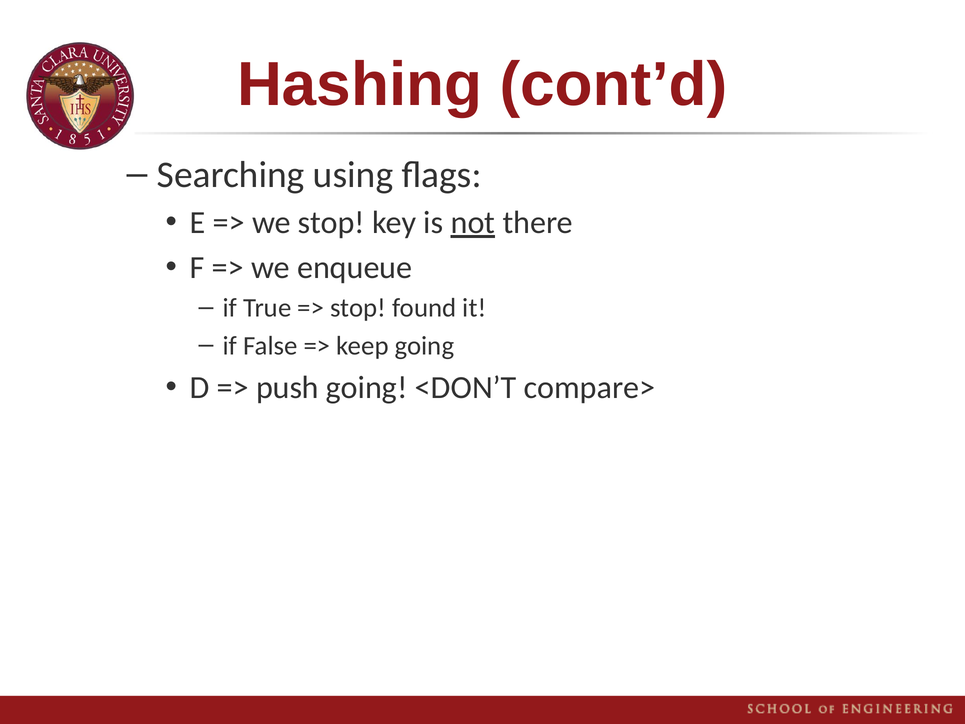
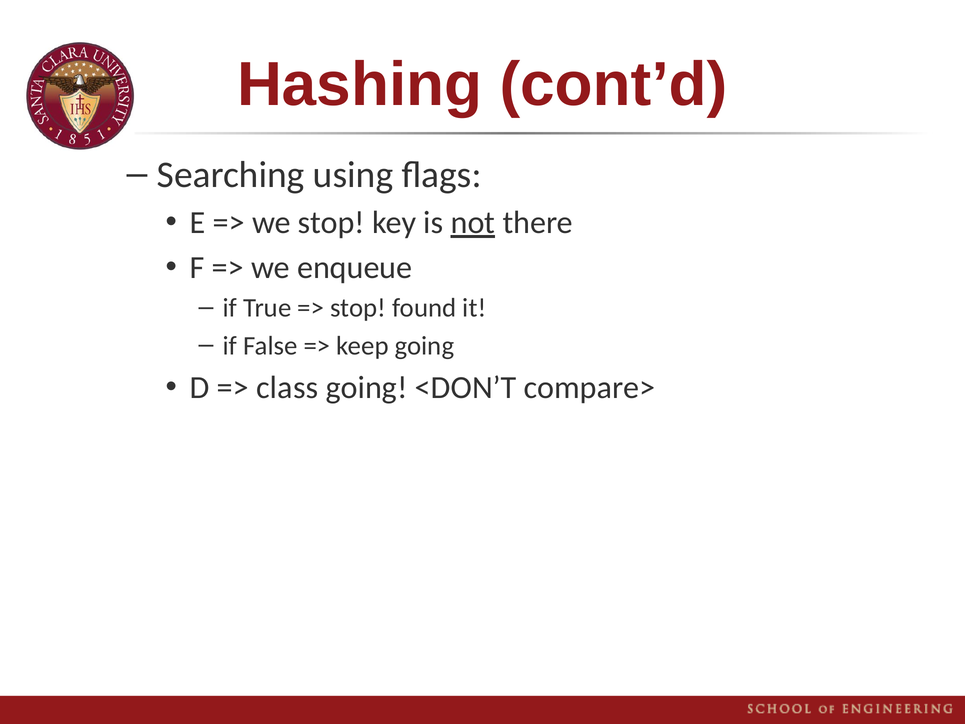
push: push -> class
